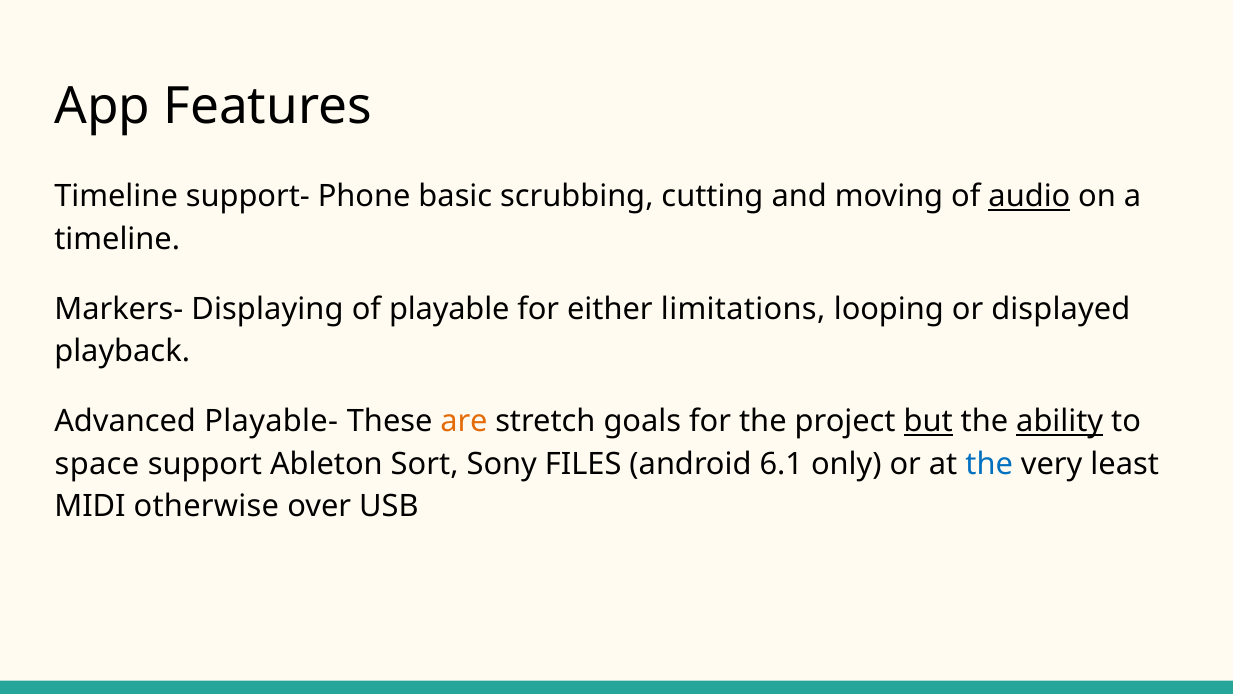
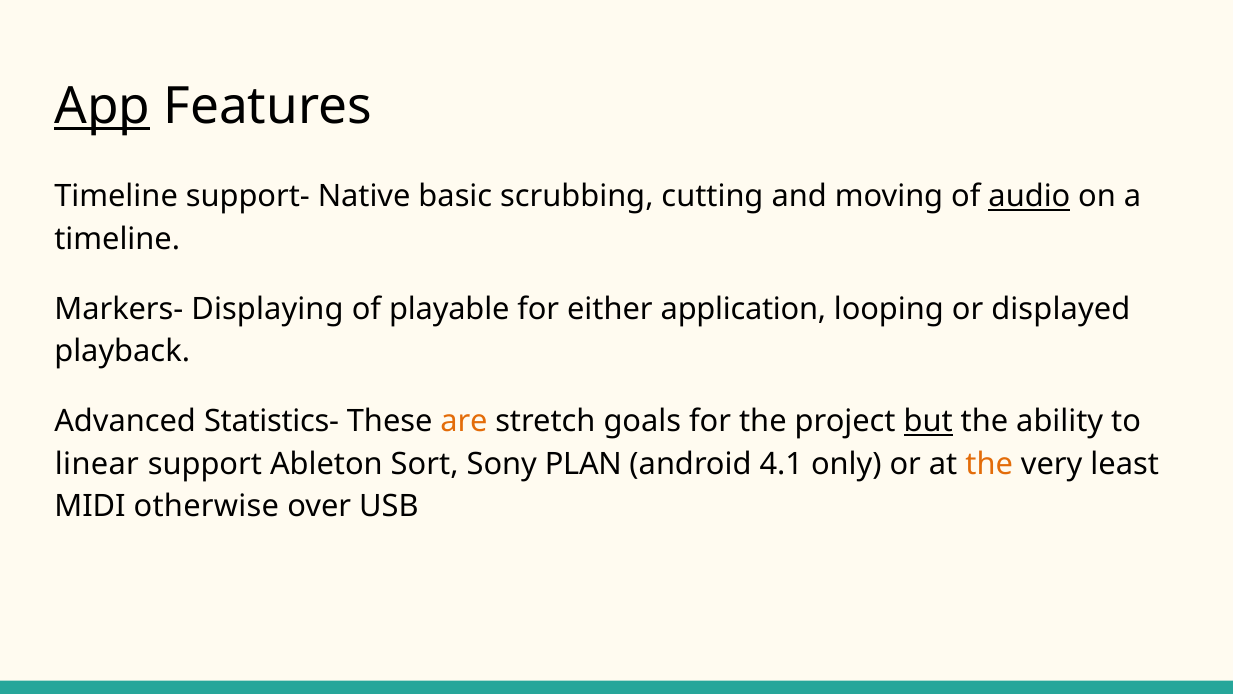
App underline: none -> present
Phone: Phone -> Native
limitations: limitations -> application
Playable-: Playable- -> Statistics-
ability underline: present -> none
space: space -> linear
FILES: FILES -> PLAN
6.1: 6.1 -> 4.1
the at (989, 464) colour: blue -> orange
